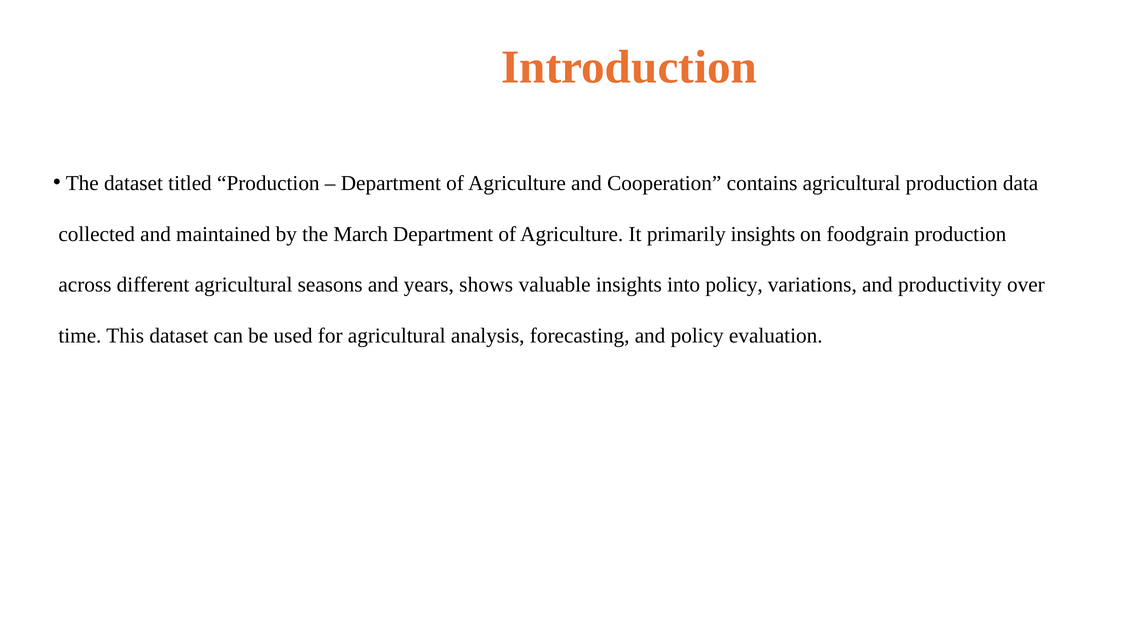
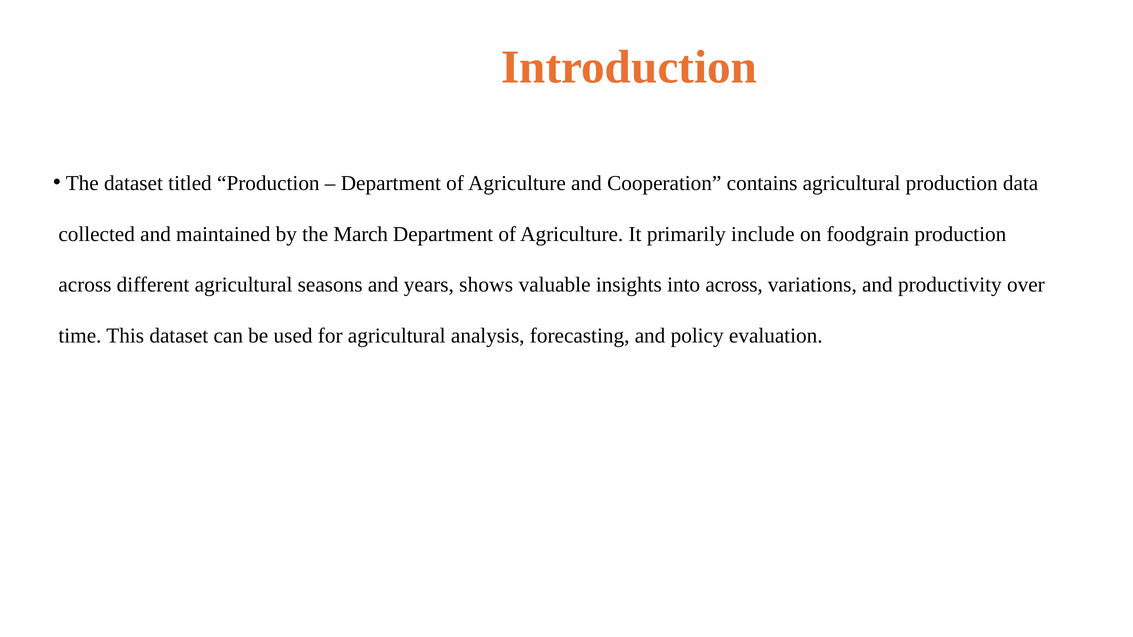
primarily insights: insights -> include
into policy: policy -> across
